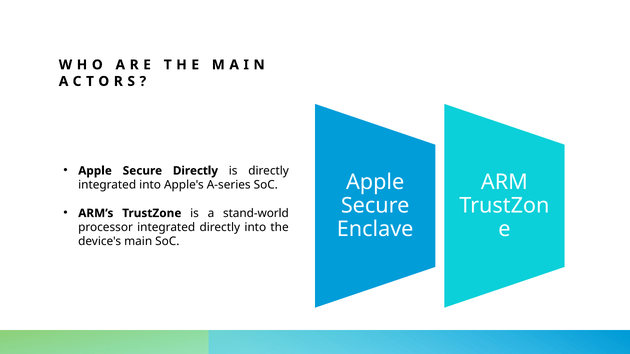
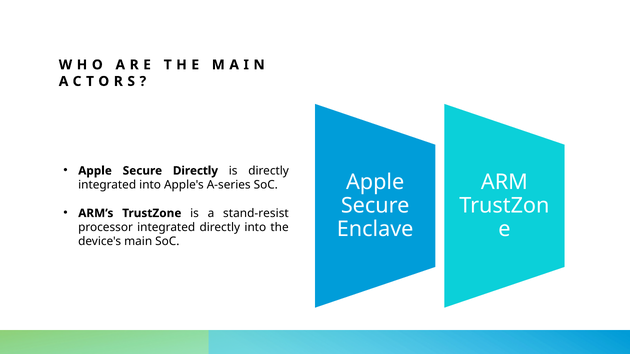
stand-world: stand-world -> stand-resist
